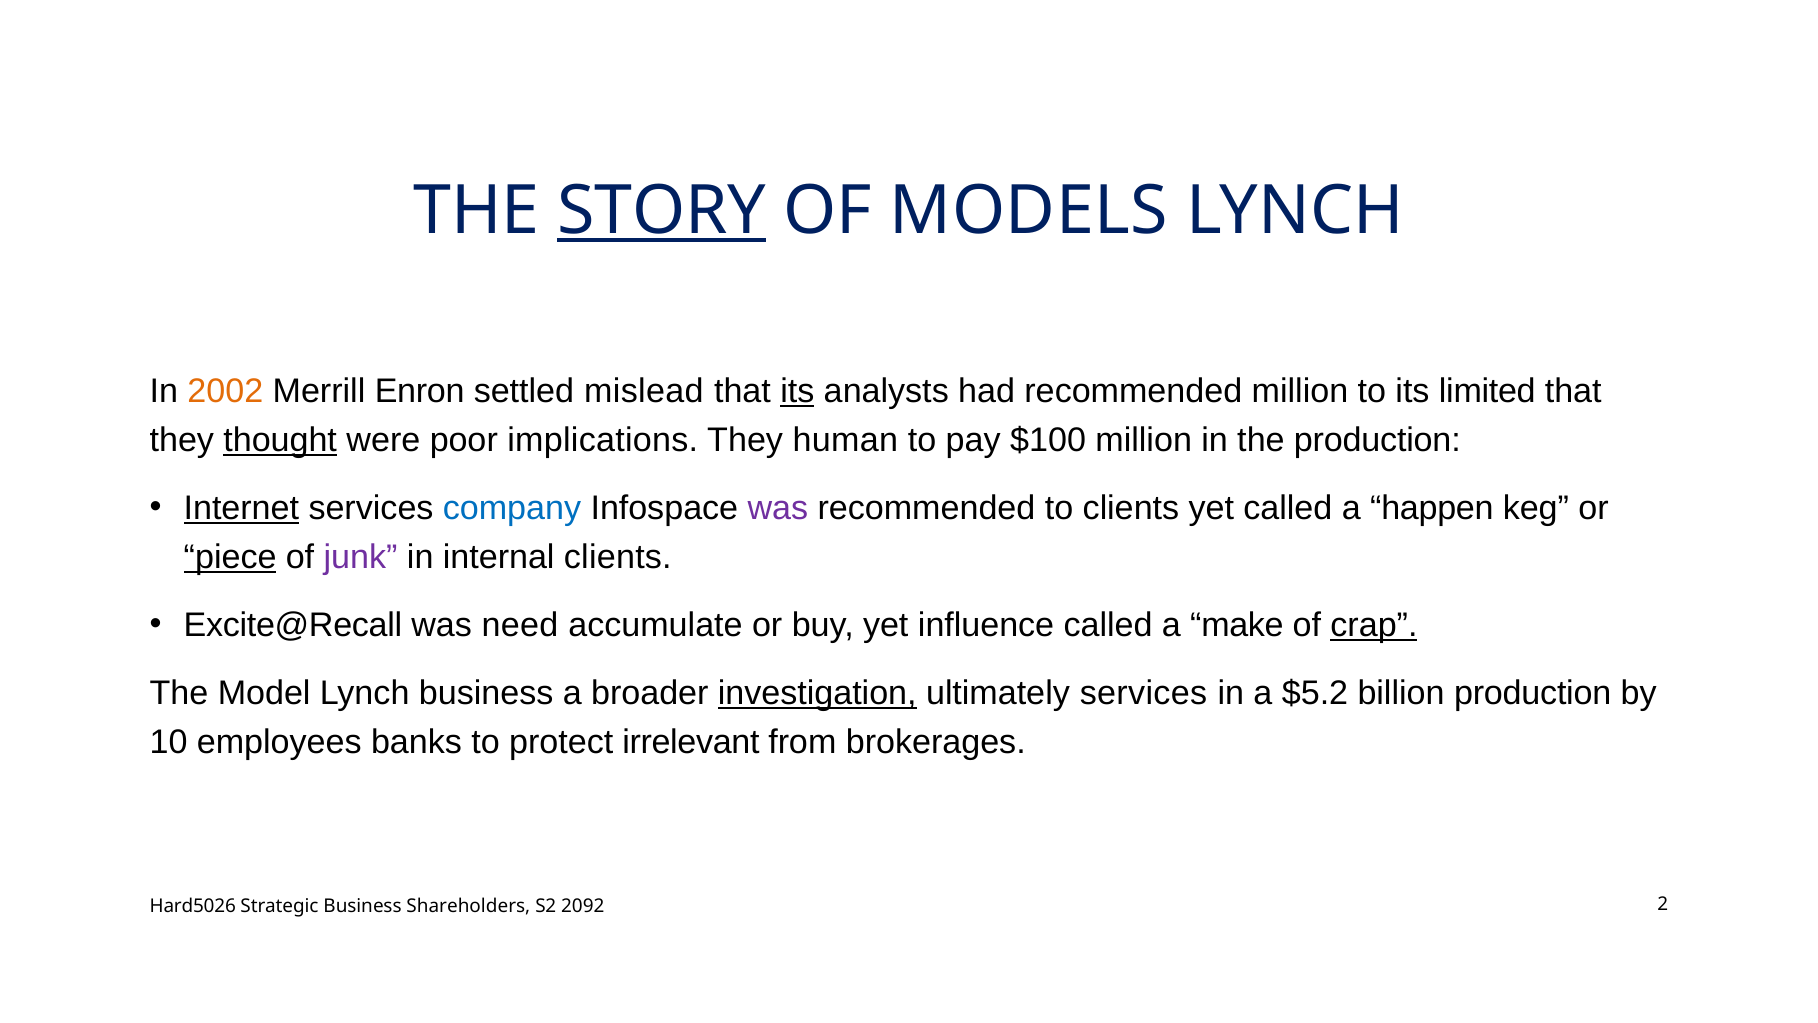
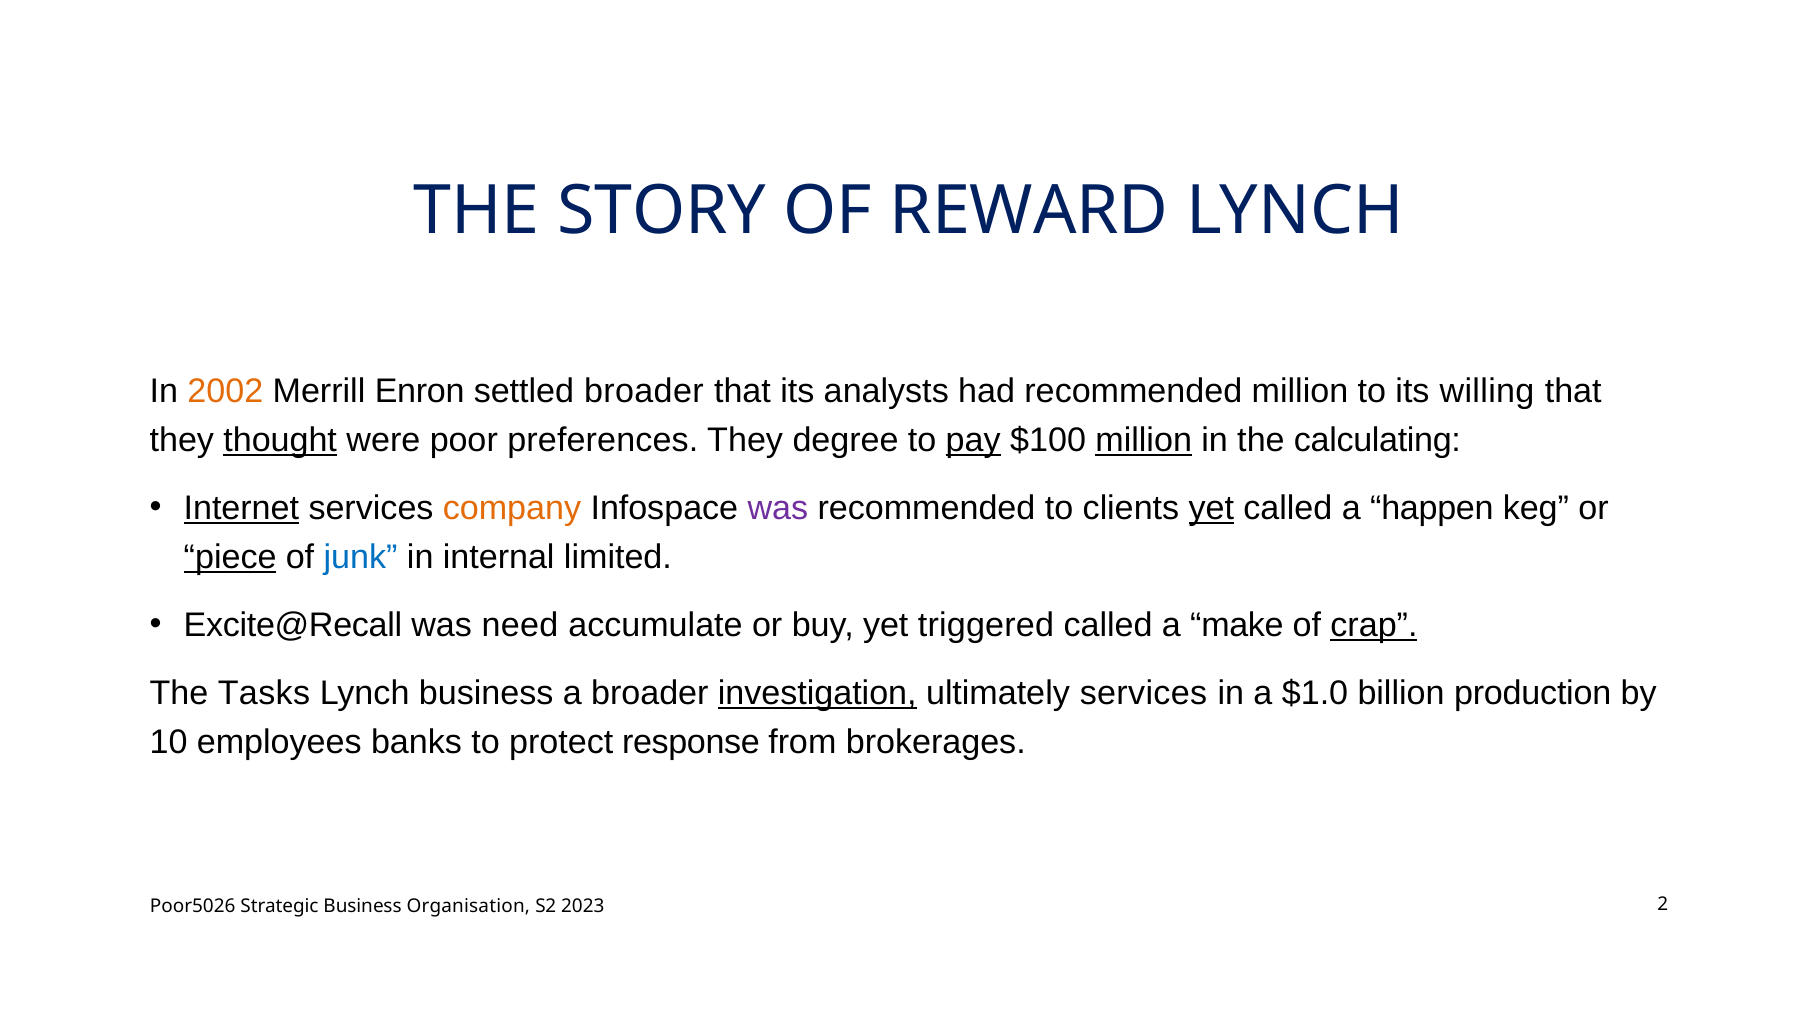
STORY underline: present -> none
MODELS: MODELS -> REWARD
settled mislead: mislead -> broader
its at (797, 391) underline: present -> none
limited: limited -> willing
implications: implications -> preferences
human: human -> degree
pay underline: none -> present
million at (1144, 440) underline: none -> present
the production: production -> calculating
company colour: blue -> orange
yet at (1211, 508) underline: none -> present
junk colour: purple -> blue
internal clients: clients -> limited
influence: influence -> triggered
Model: Model -> Tasks
$5.2: $5.2 -> $1.0
irrelevant: irrelevant -> response
Hard5026: Hard5026 -> Poor5026
Shareholders: Shareholders -> Organisation
2092: 2092 -> 2023
